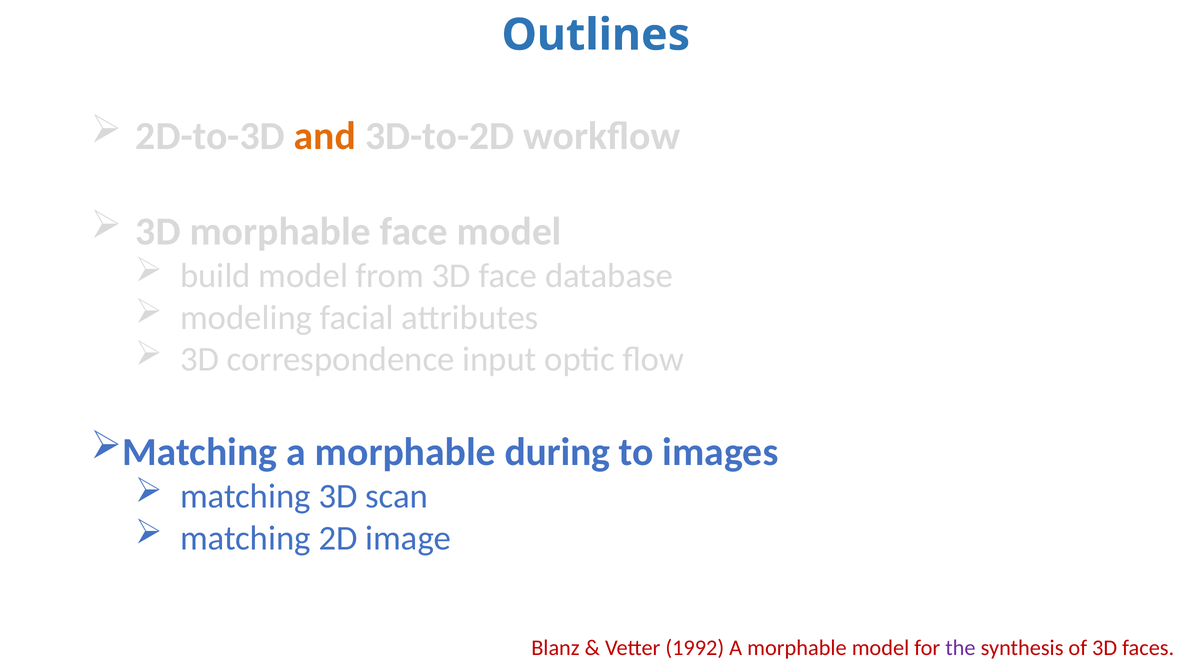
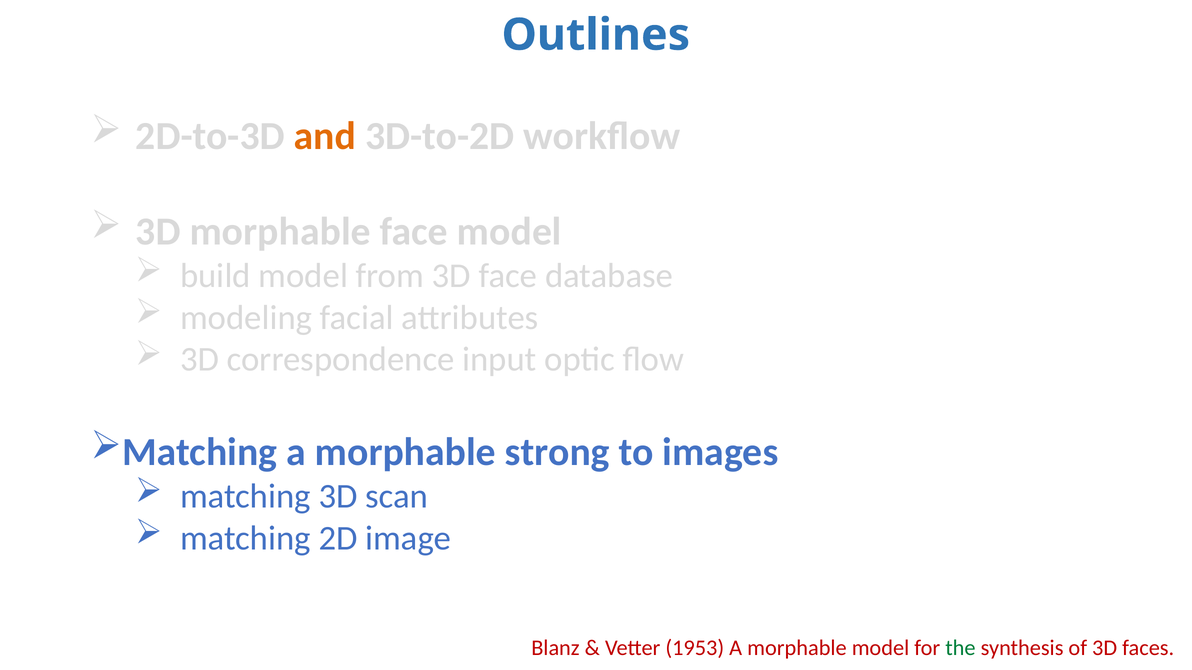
during: during -> strong
1992: 1992 -> 1953
the colour: purple -> green
